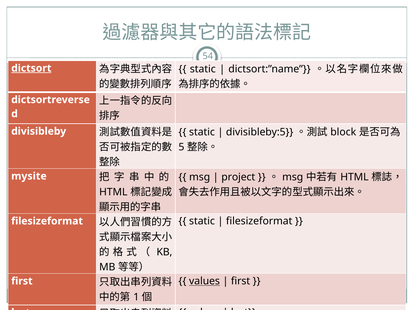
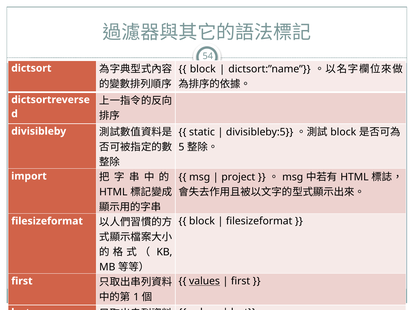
static at (203, 69): static -> block
dictsort underline: present -> none
mysite: mysite -> import
static at (202, 221): static -> block
